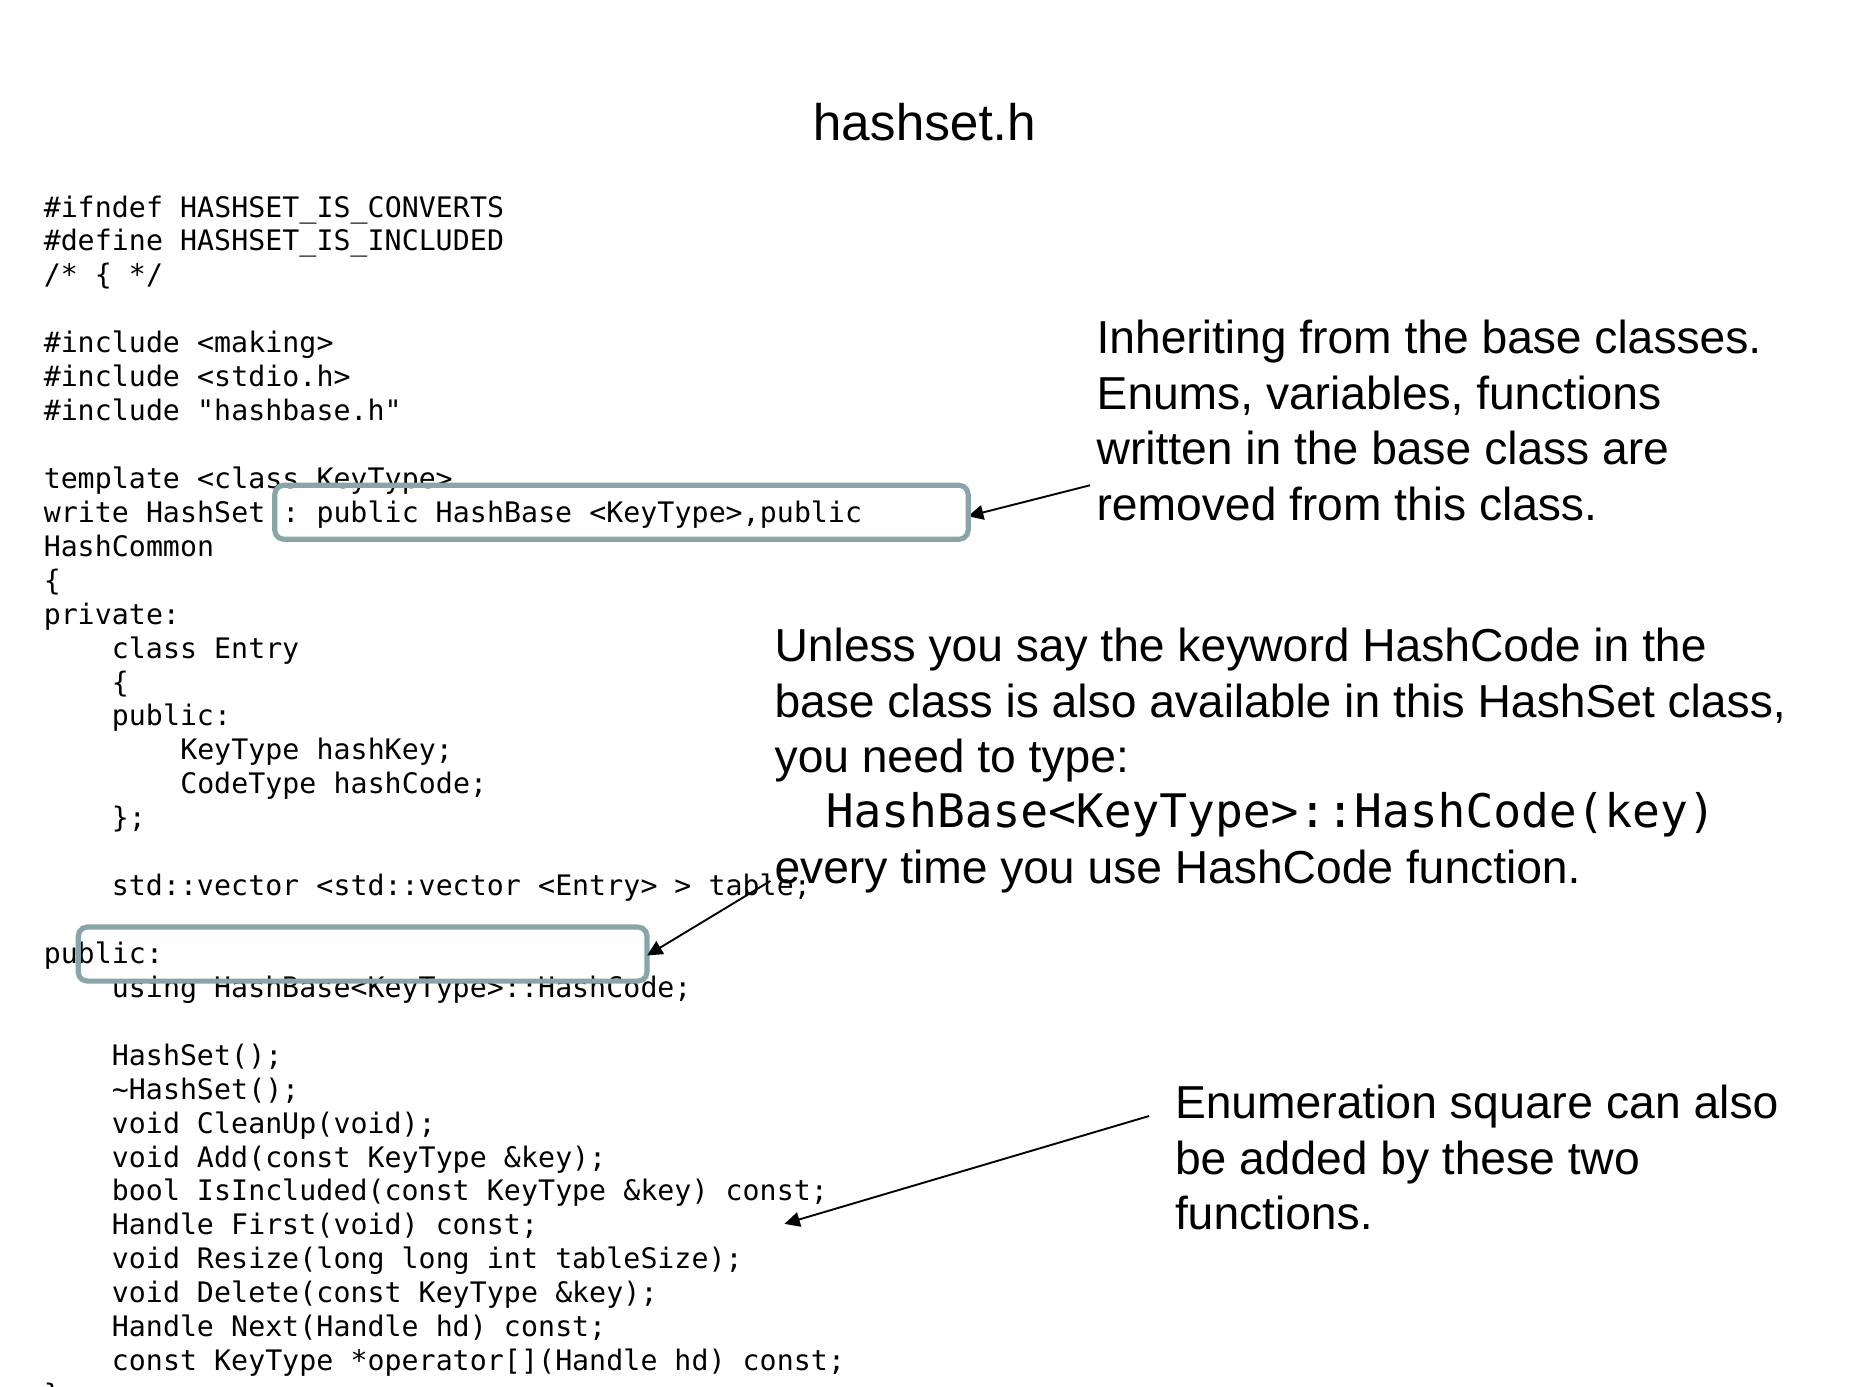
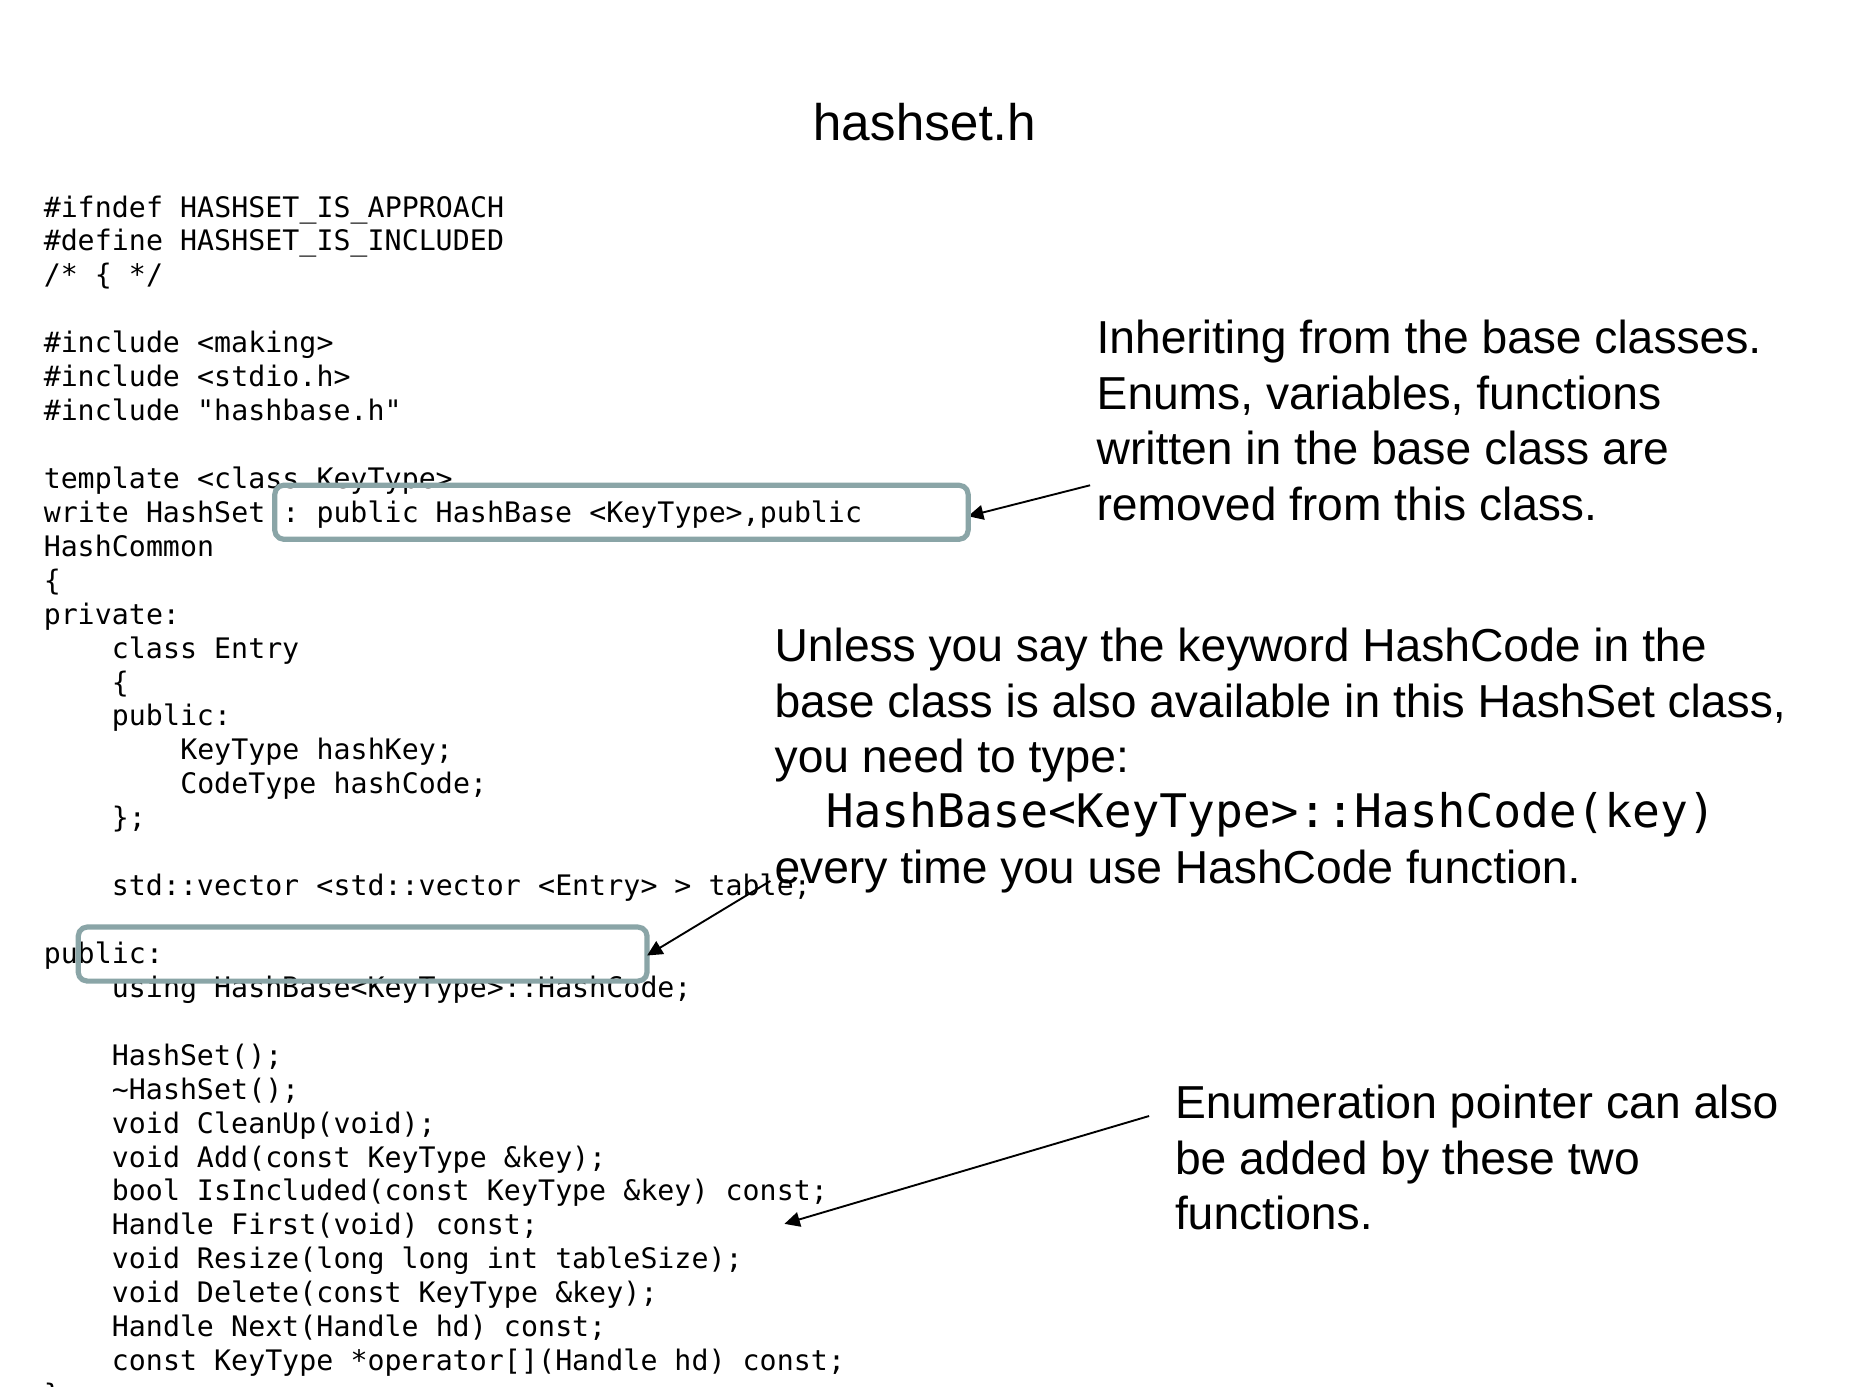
HASHSET_IS_CONVERTS: HASHSET_IS_CONVERTS -> HASHSET_IS_APPROACH
square: square -> pointer
